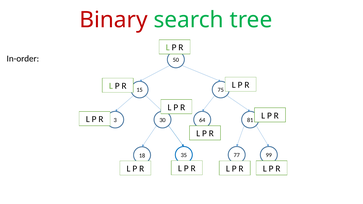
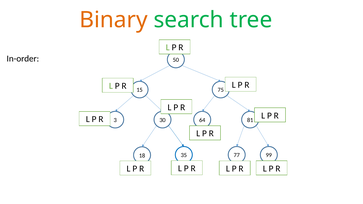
Binary colour: red -> orange
